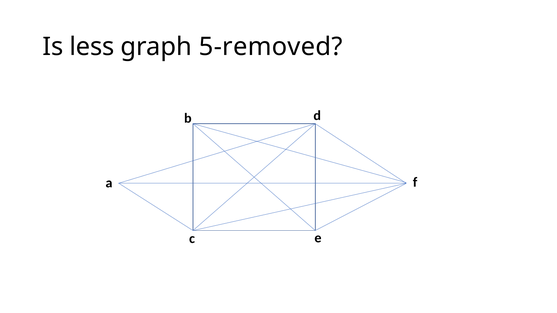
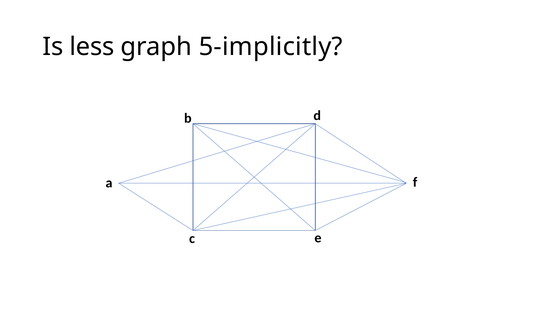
5-removed: 5-removed -> 5-implicitly
